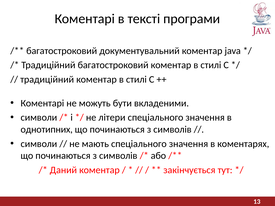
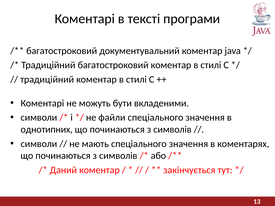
літери: літери -> файли
